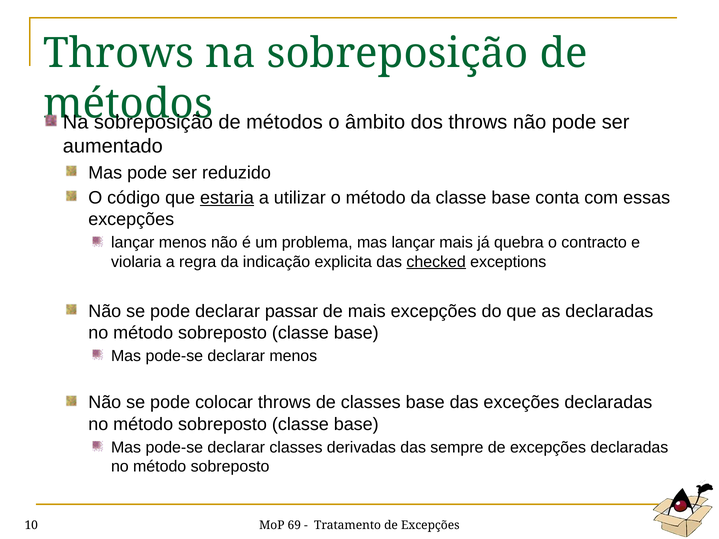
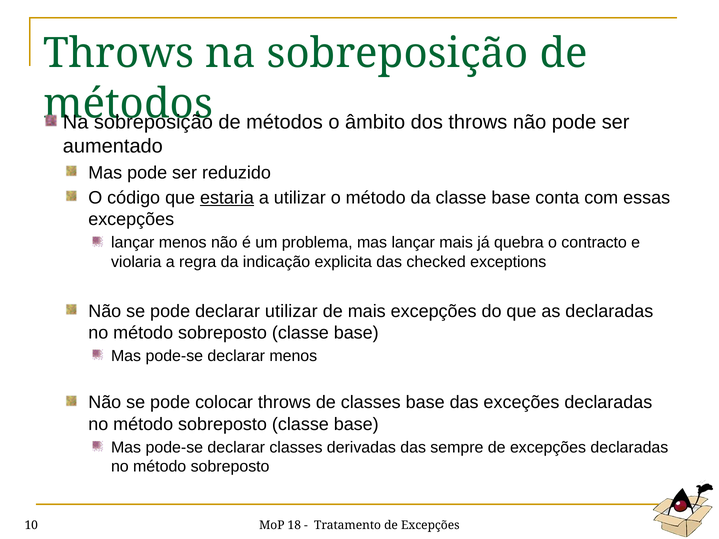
checked underline: present -> none
declarar passar: passar -> utilizar
69: 69 -> 18
